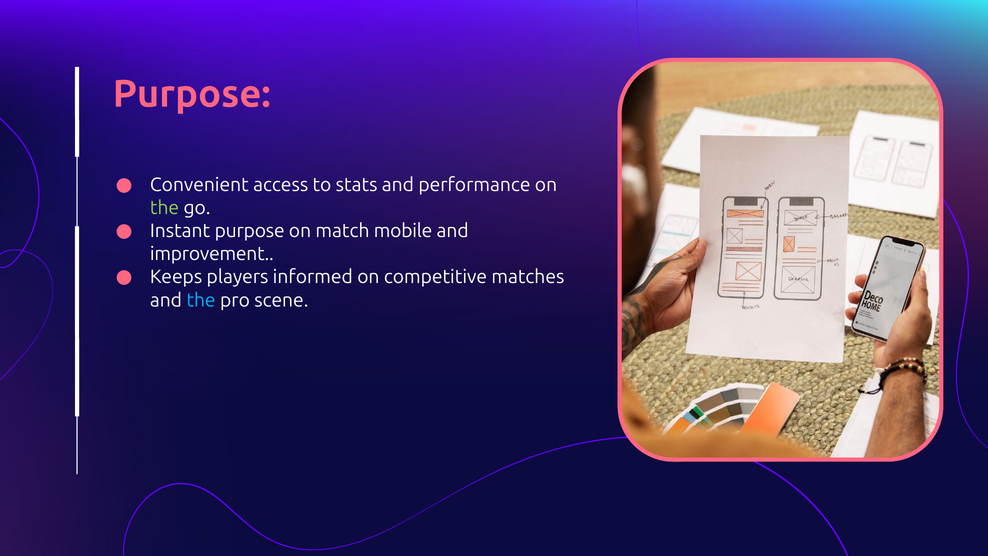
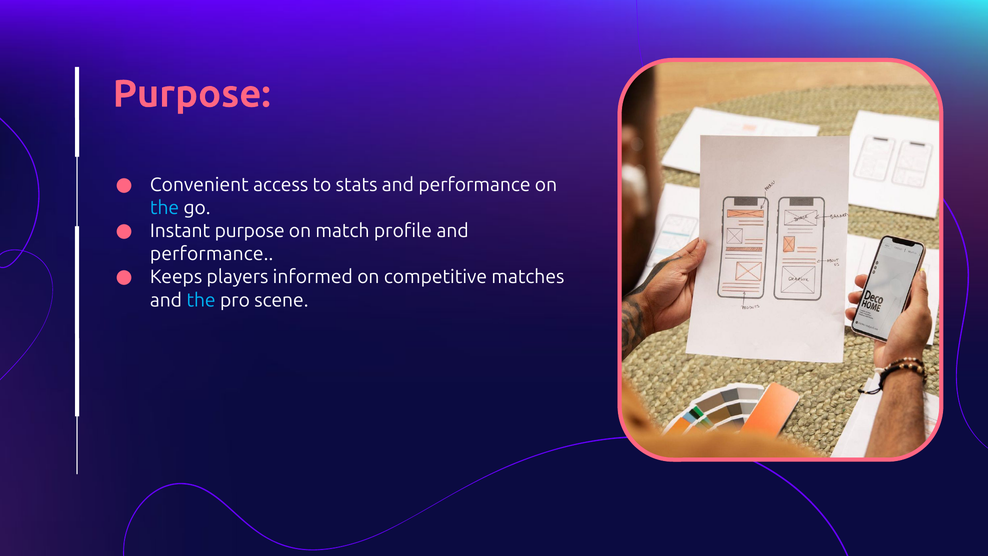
the at (165, 208) colour: light green -> light blue
mobile: mobile -> profile
improvement at (212, 254): improvement -> performance
